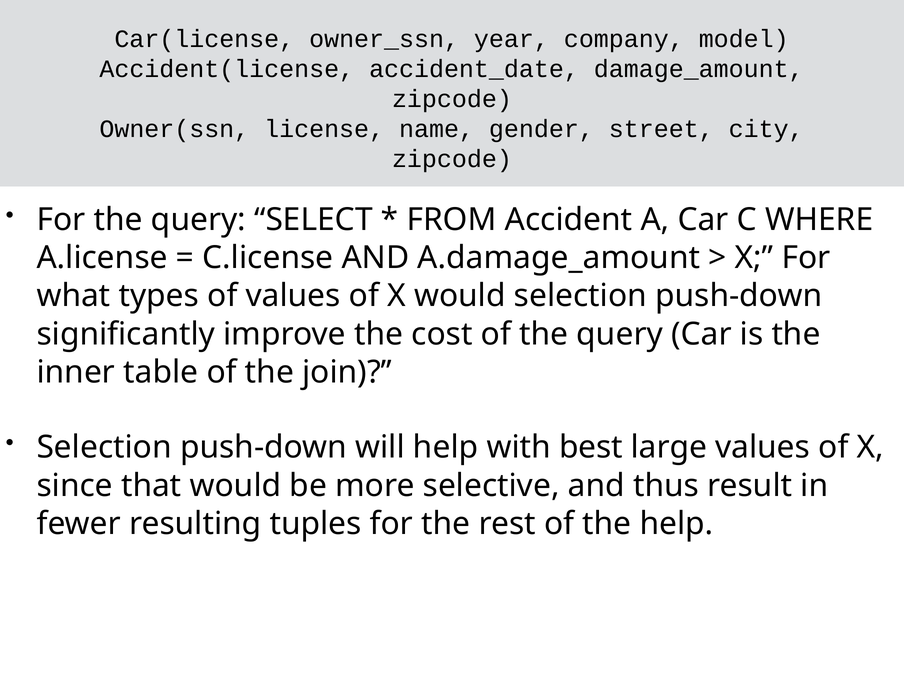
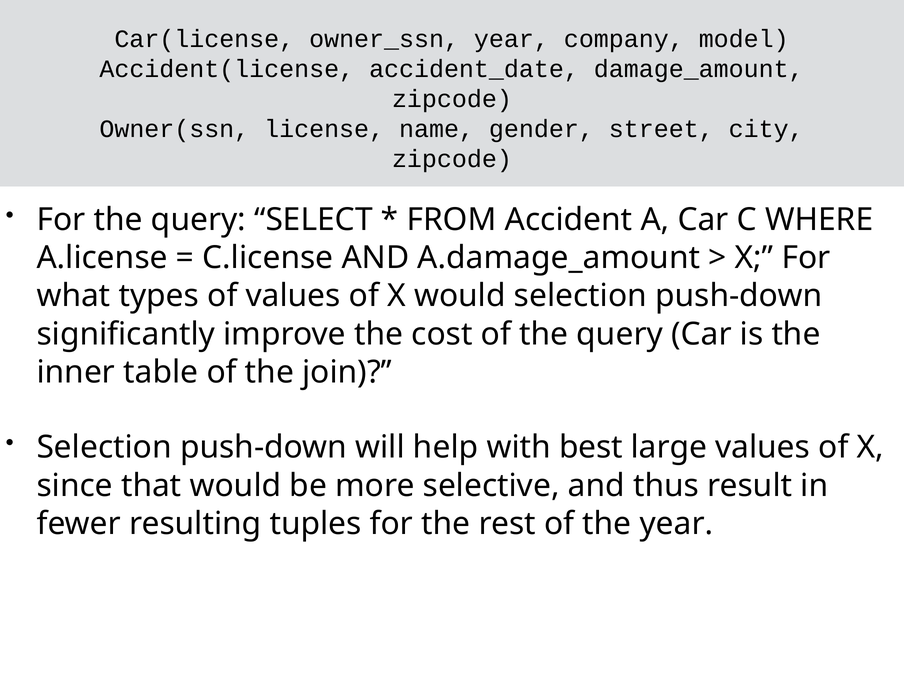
the help: help -> year
